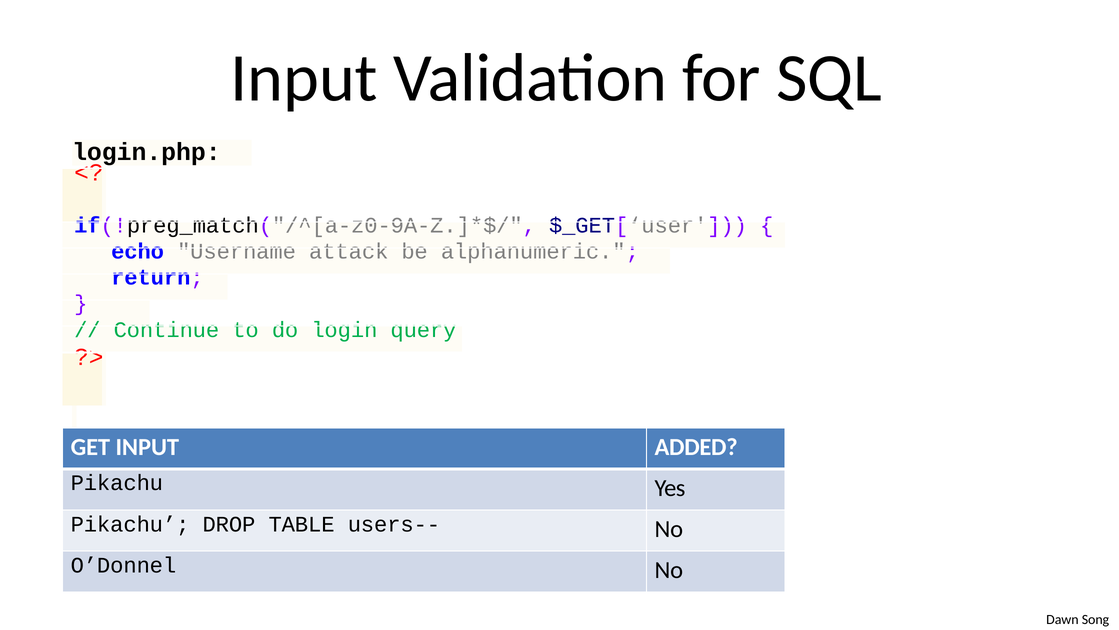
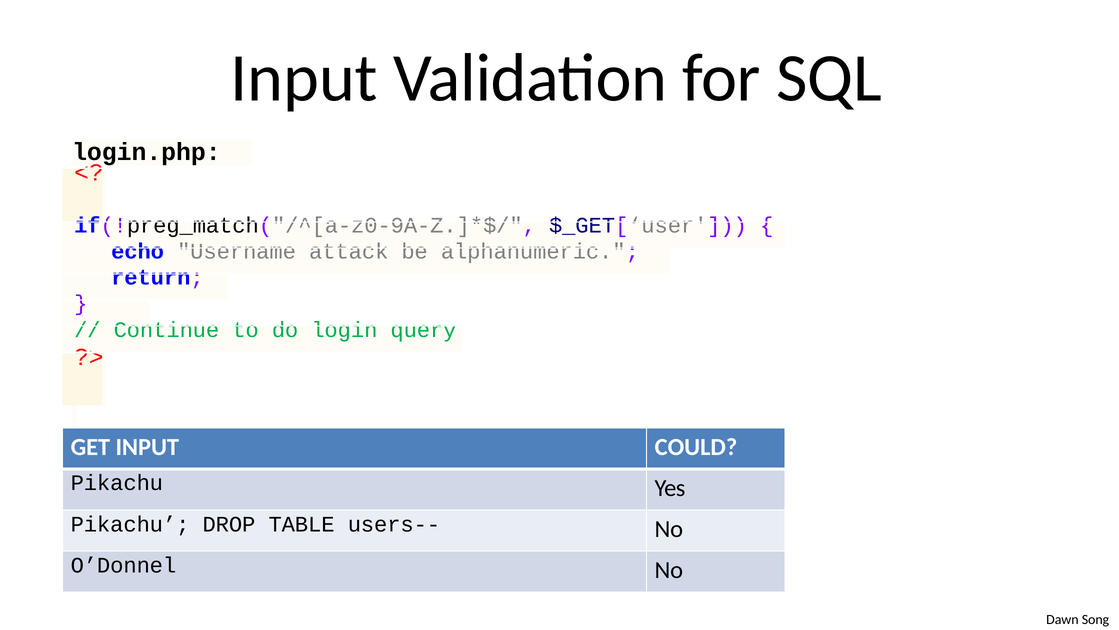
ADDED: ADDED -> COULD
